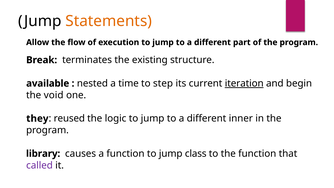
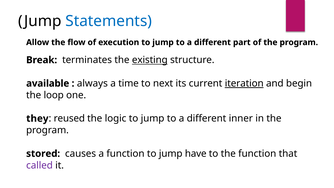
Statements colour: orange -> blue
existing underline: none -> present
nested: nested -> always
step: step -> next
void: void -> loop
library: library -> stored
class: class -> have
